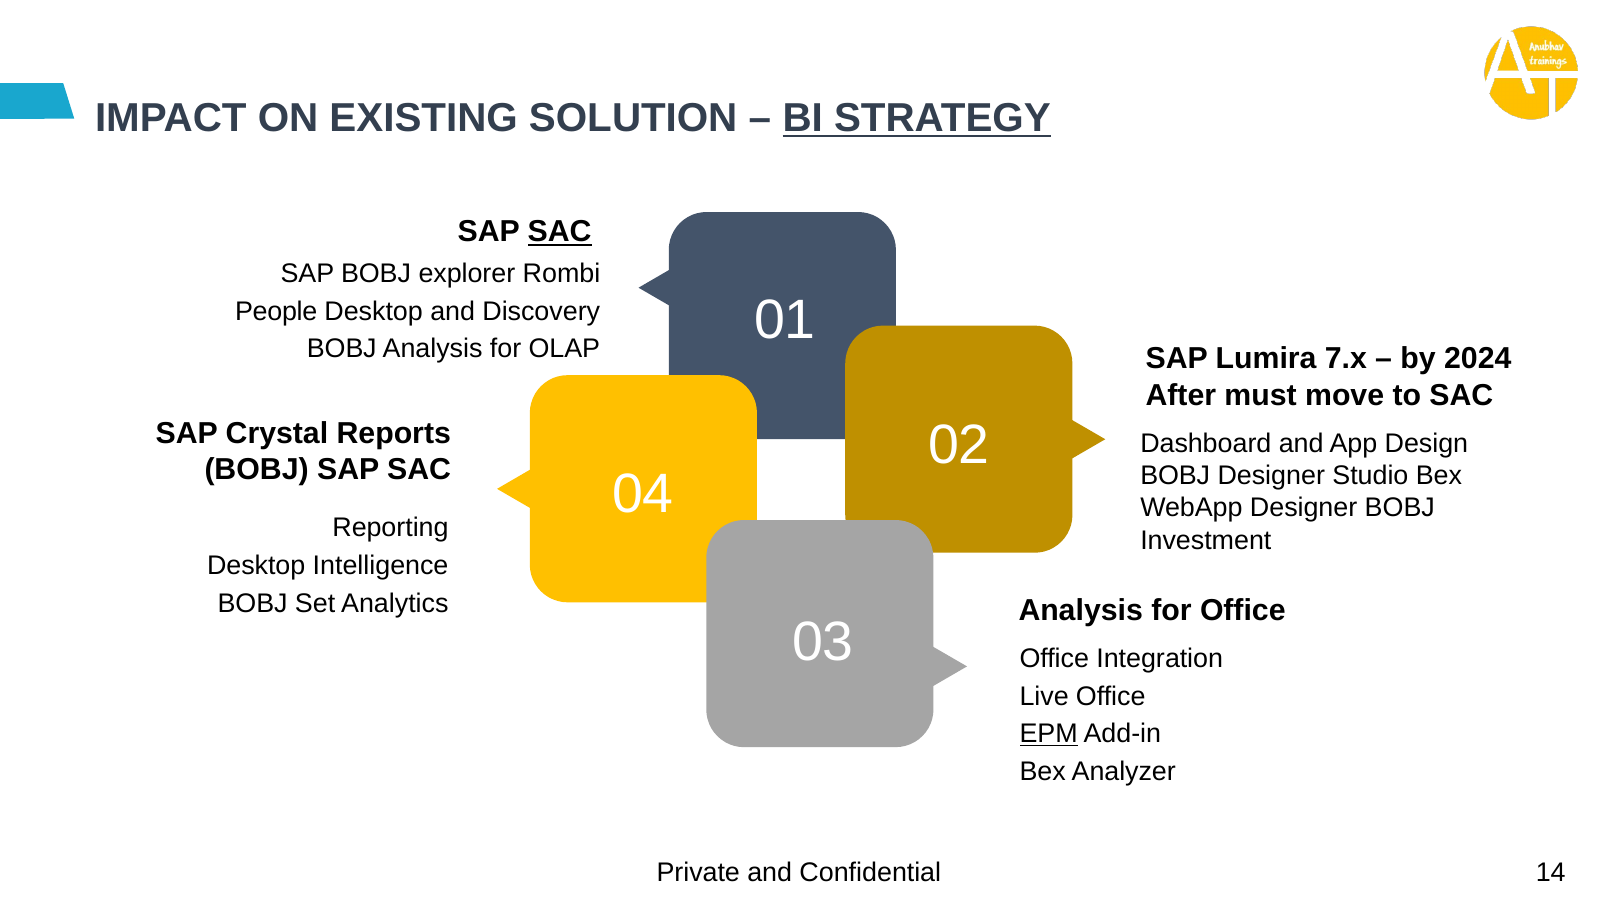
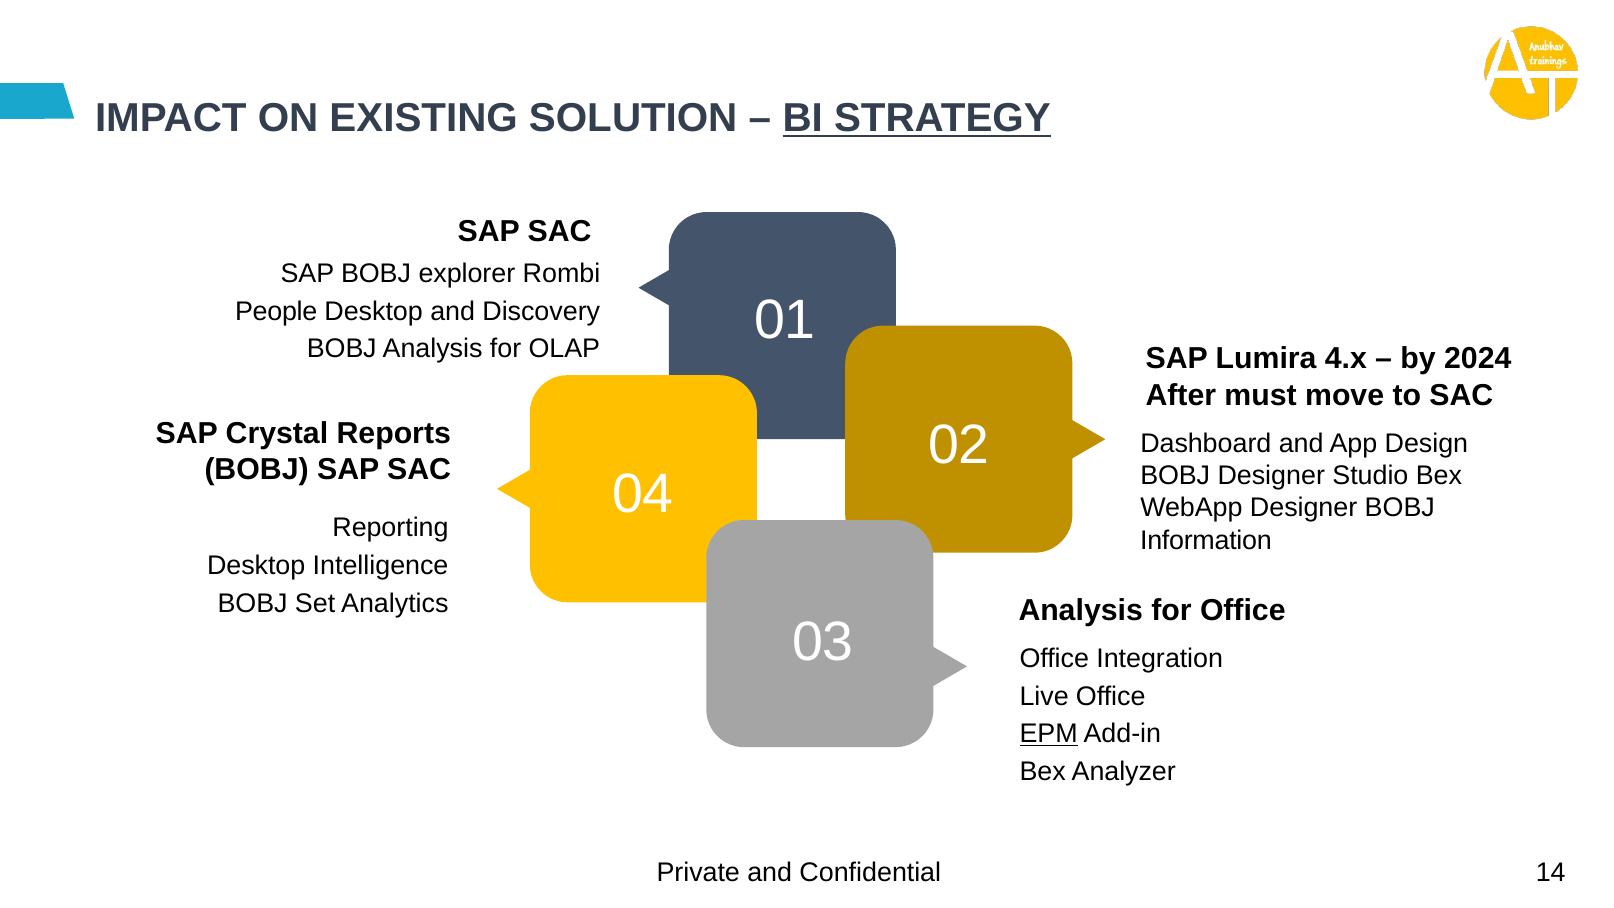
SAC at (560, 232) underline: present -> none
7.x: 7.x -> 4.x
Investment: Investment -> Information
